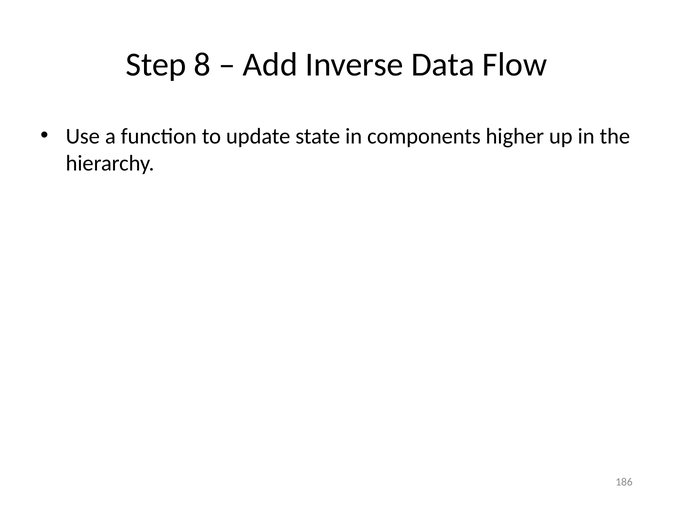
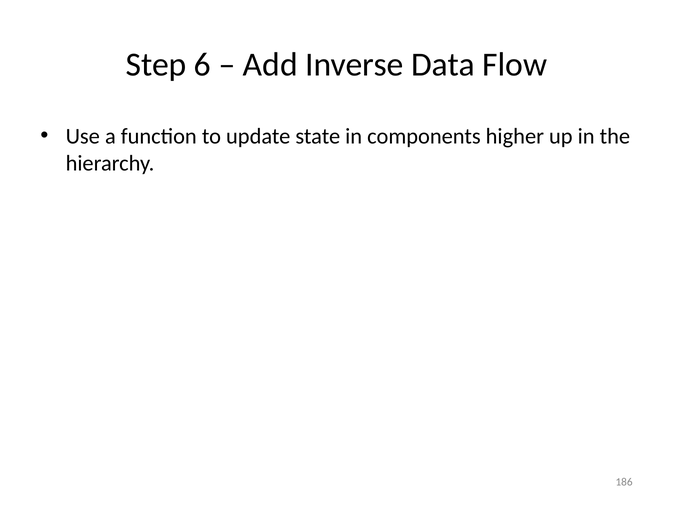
8: 8 -> 6
